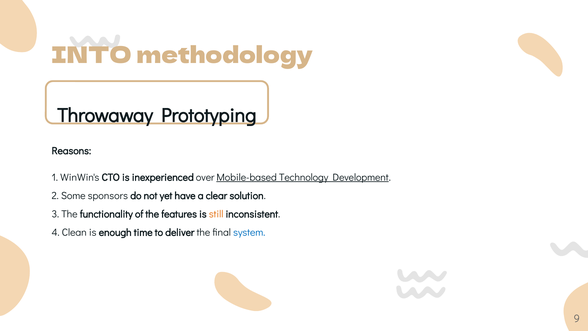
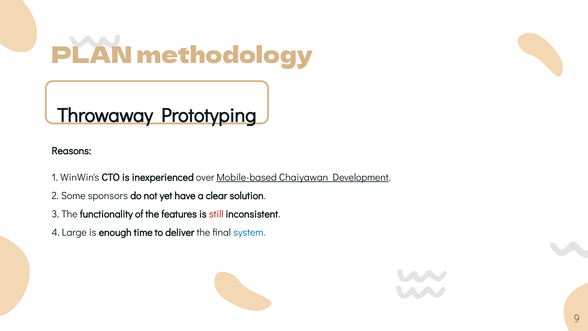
INTO: INTO -> PLAN
Technology: Technology -> Chaiyawan
still colour: orange -> red
Clean: Clean -> Large
